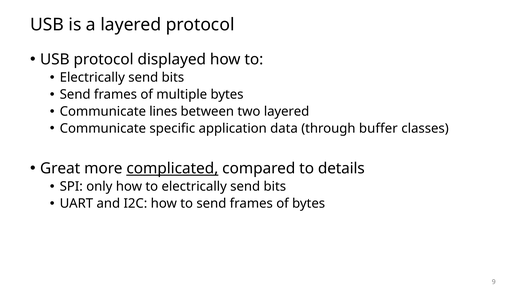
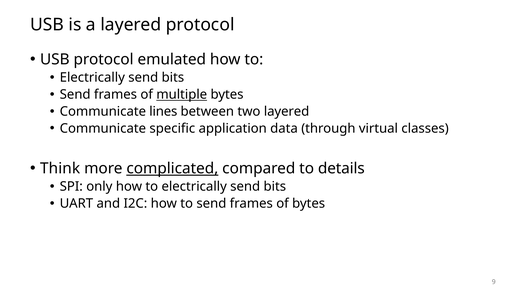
displayed: displayed -> emulated
multiple underline: none -> present
buffer: buffer -> virtual
Great: Great -> Think
